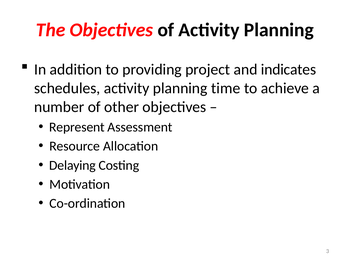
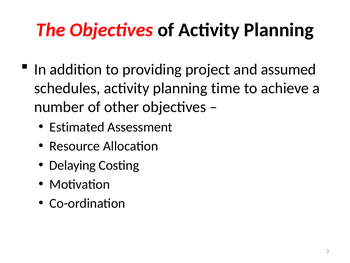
indicates: indicates -> assumed
Represent: Represent -> Estimated
